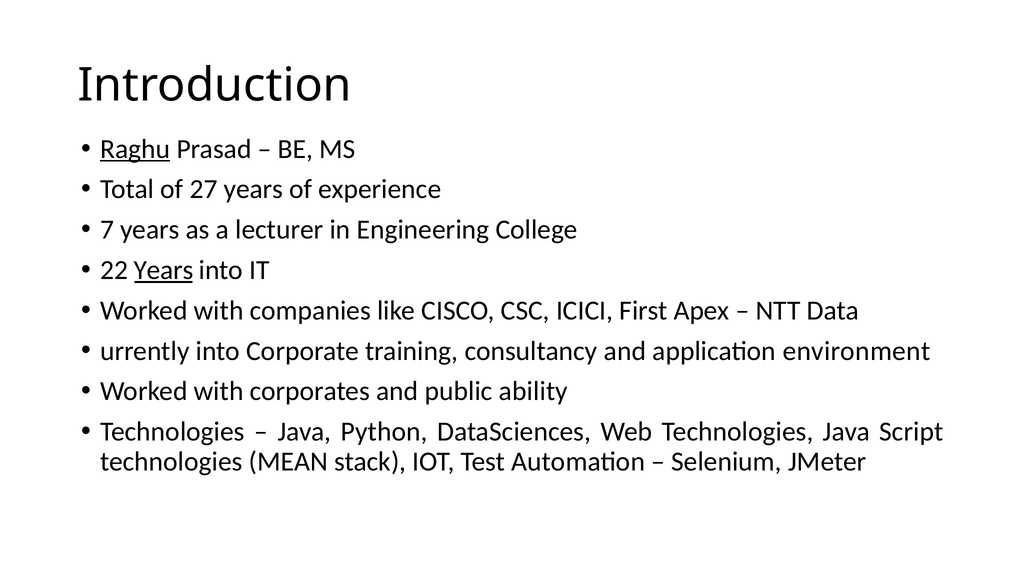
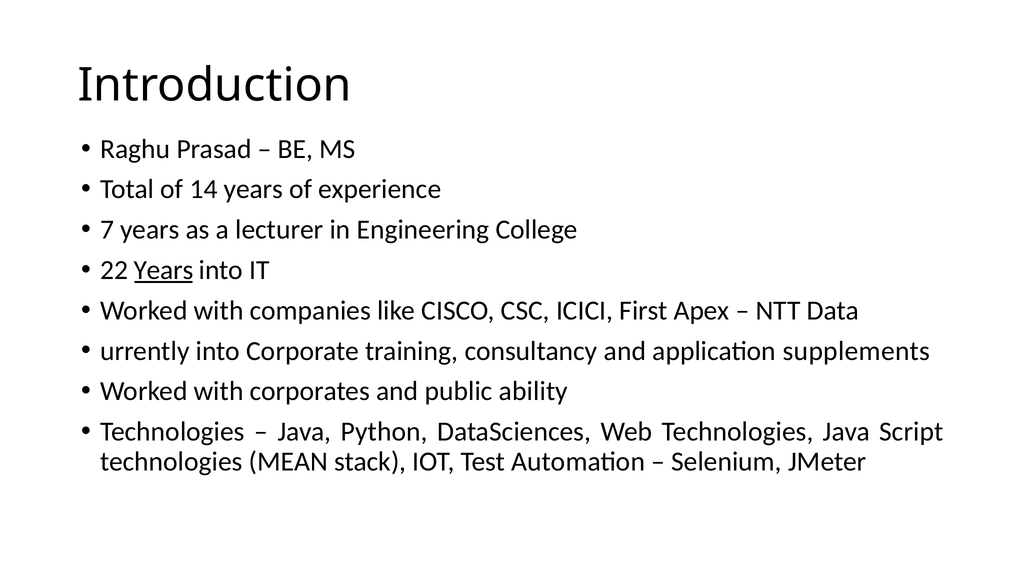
Raghu underline: present -> none
27: 27 -> 14
environment: environment -> supplements
